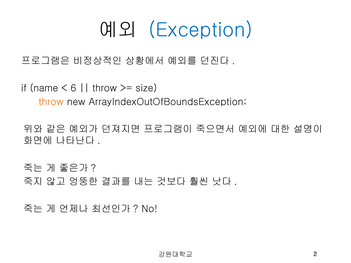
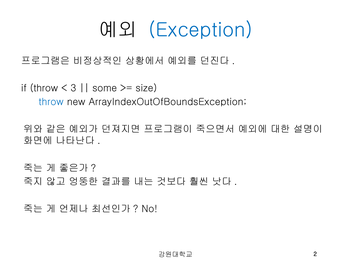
if name: name -> throw
6: 6 -> 3
throw at (105, 88): throw -> some
throw at (51, 102) colour: orange -> blue
